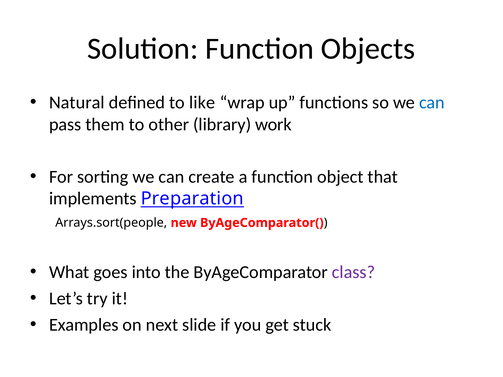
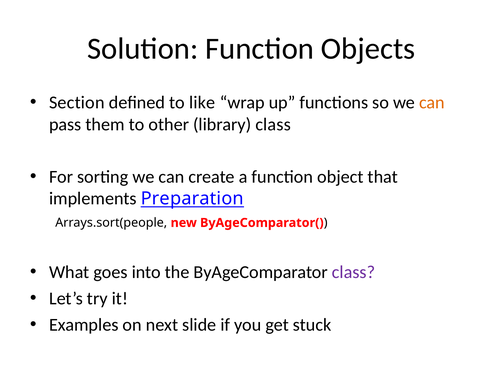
Natural: Natural -> Section
can at (432, 103) colour: blue -> orange
library work: work -> class
